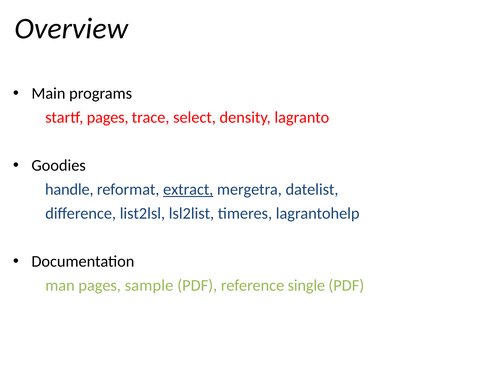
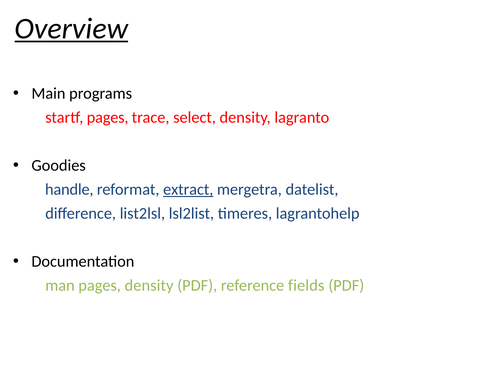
Overview underline: none -> present
pages sample: sample -> density
single: single -> fields
